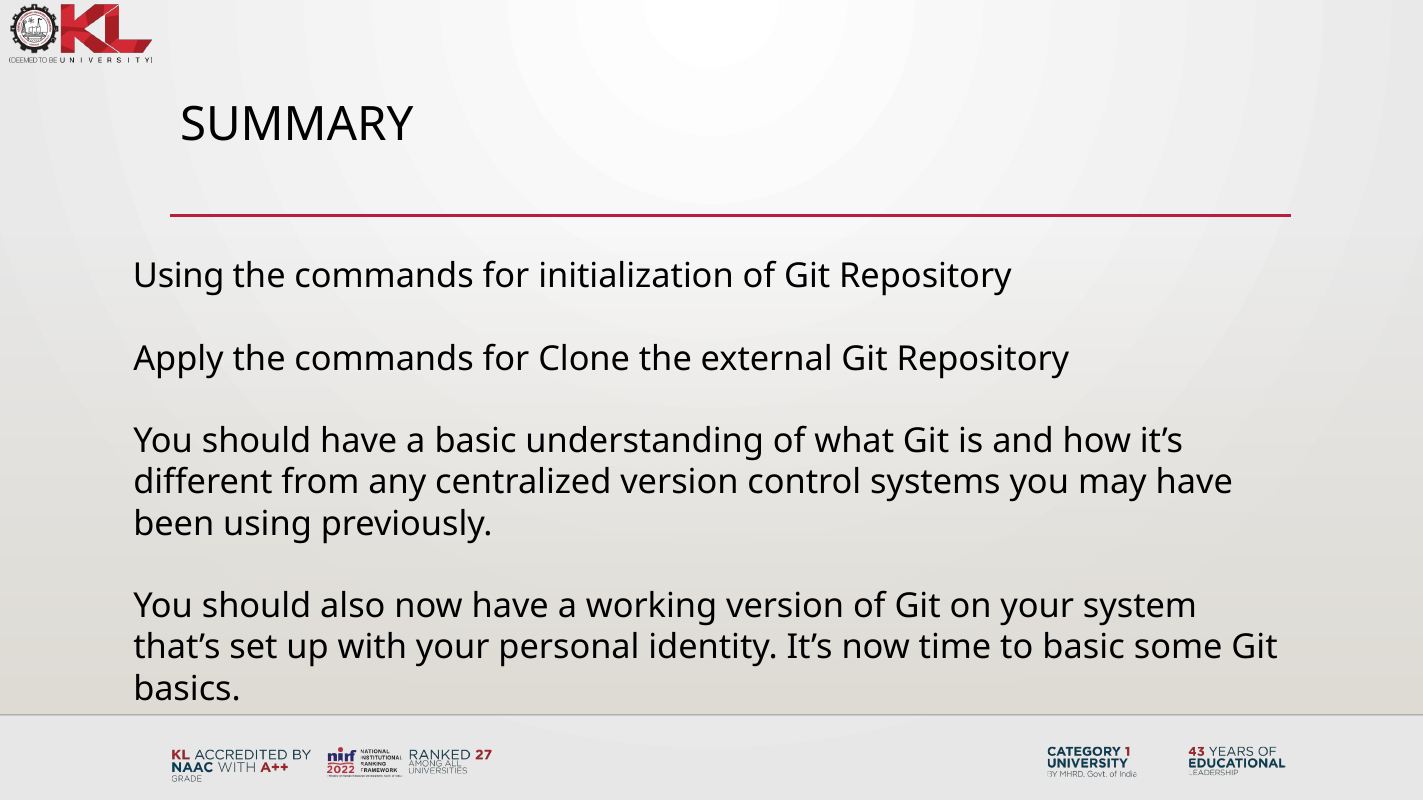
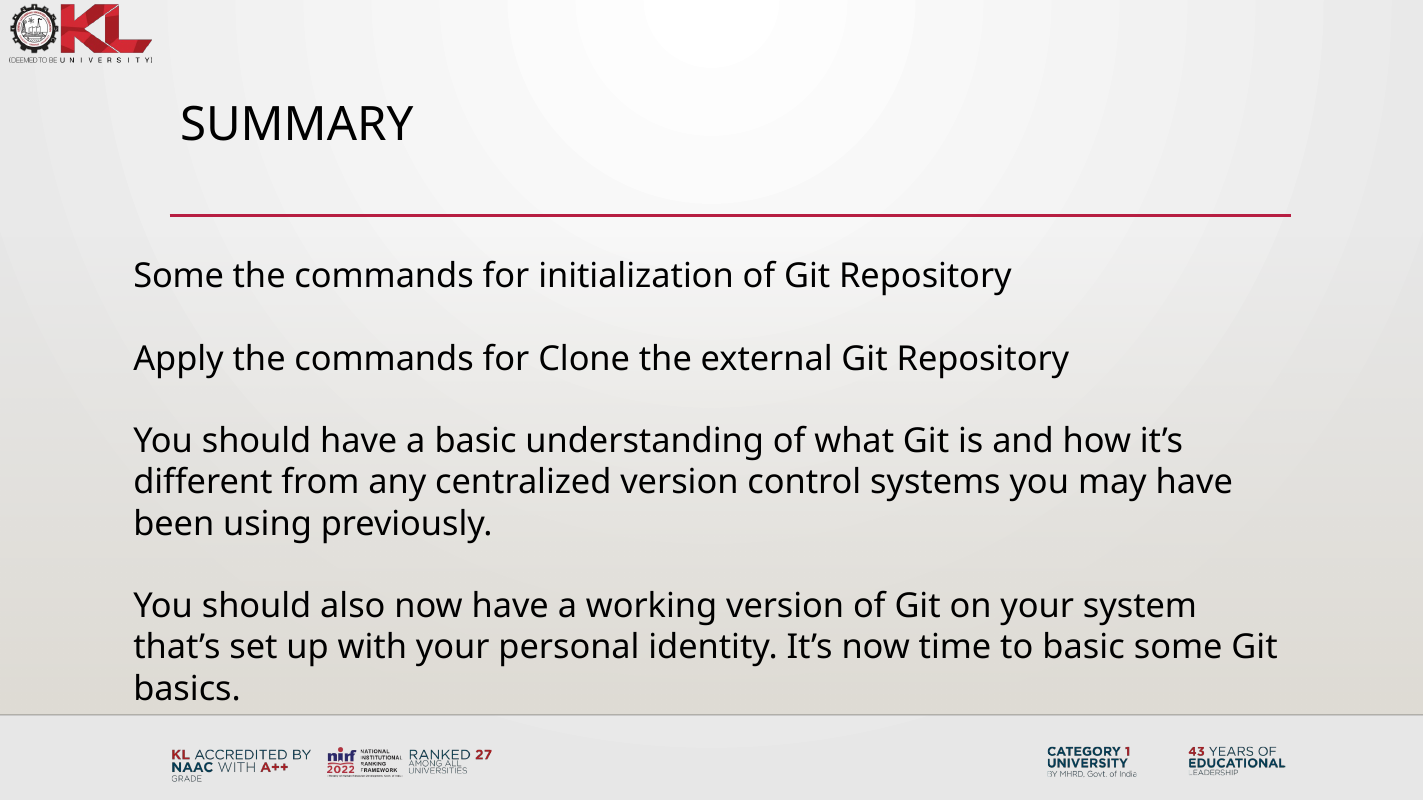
Using at (179, 277): Using -> Some
